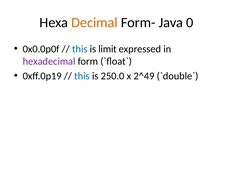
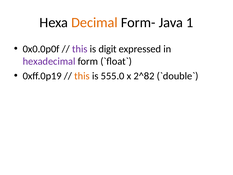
0: 0 -> 1
this at (80, 49) colour: blue -> purple
limit: limit -> digit
this at (82, 76) colour: blue -> orange
250.0: 250.0 -> 555.0
2^49: 2^49 -> 2^82
